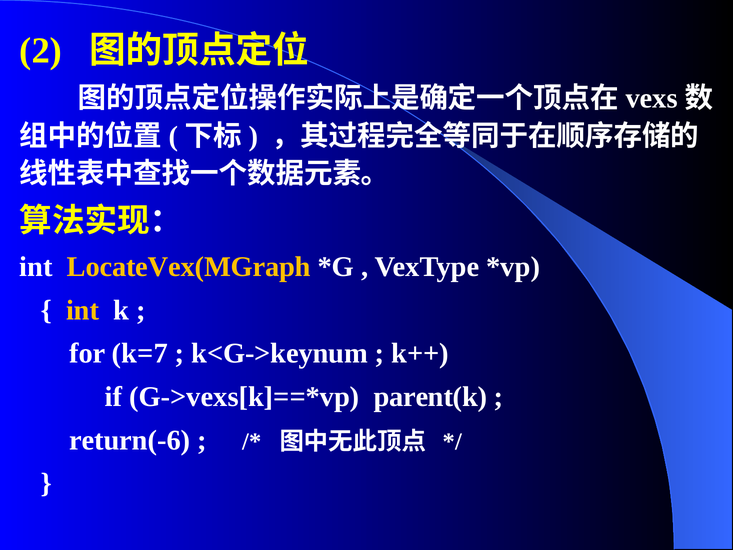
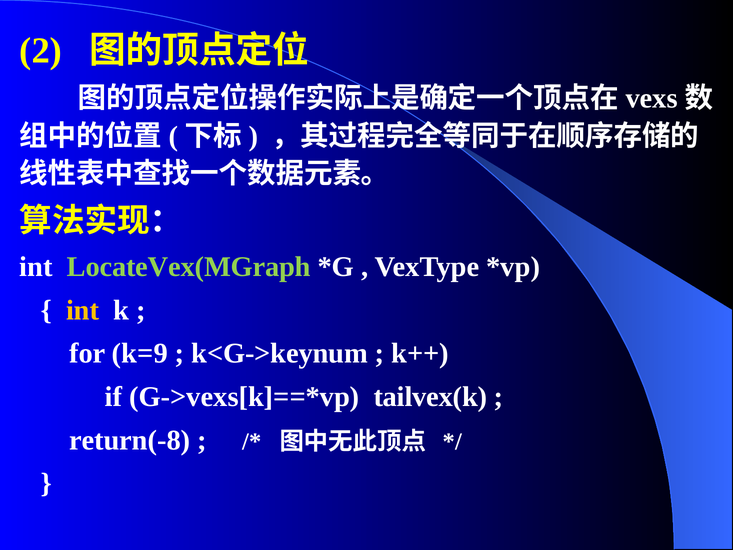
LocateVex(MGraph colour: yellow -> light green
k=7: k=7 -> k=9
parent(k: parent(k -> tailvex(k
return(-6: return(-6 -> return(-8
